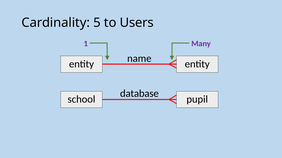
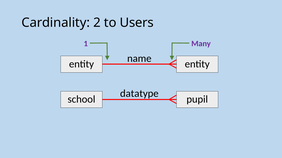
5: 5 -> 2
database: database -> datatype
